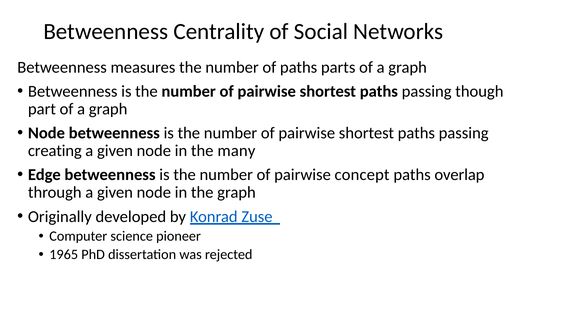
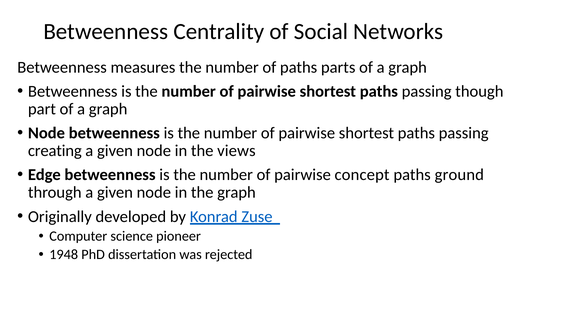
many: many -> views
overlap: overlap -> ground
1965: 1965 -> 1948
